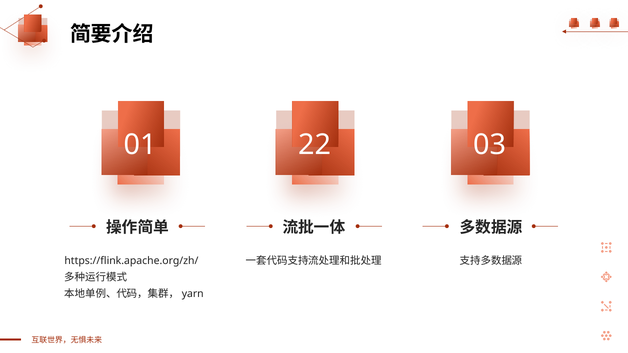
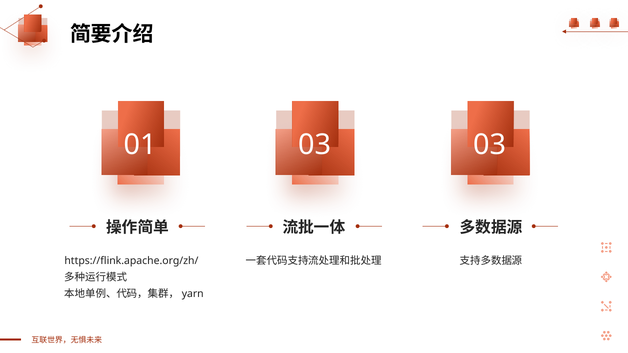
01 22: 22 -> 03
